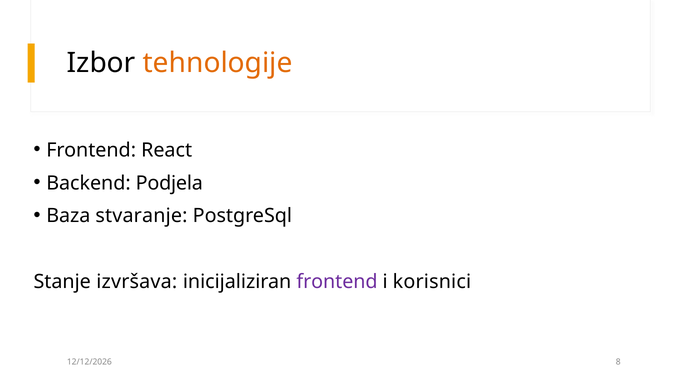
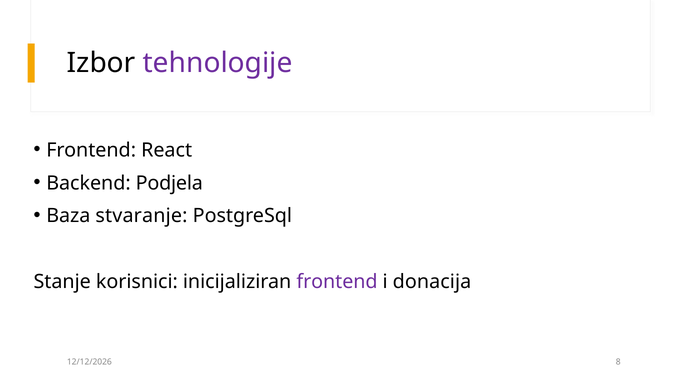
tehnologije colour: orange -> purple
izvršava: izvršava -> korisnici
korisnici: korisnici -> donacija
